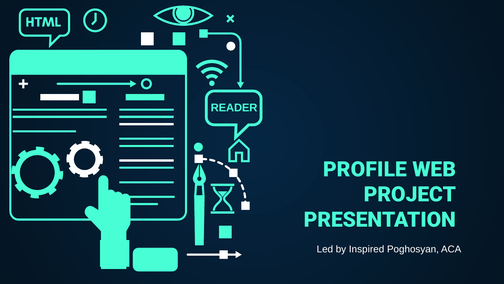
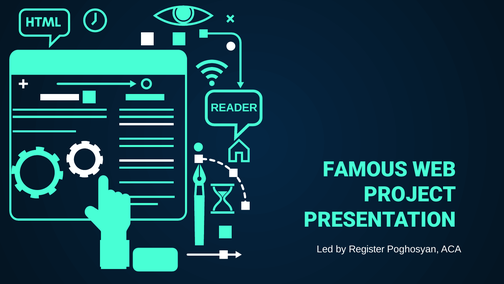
PROFILE: PROFILE -> FAMOUS
Inspired: Inspired -> Register
